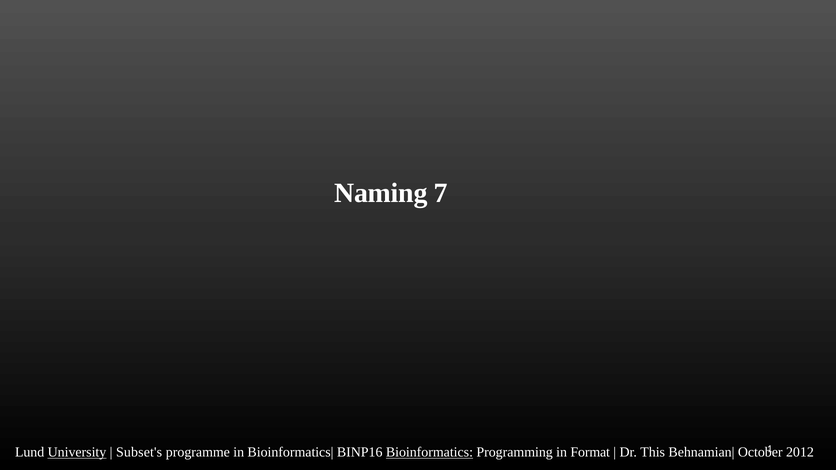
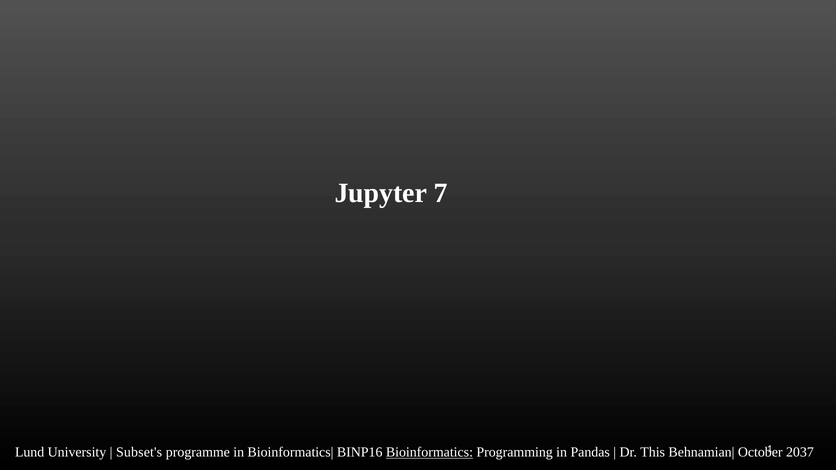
Naming: Naming -> Jupyter
University underline: present -> none
Format: Format -> Pandas
2012: 2012 -> 2037
